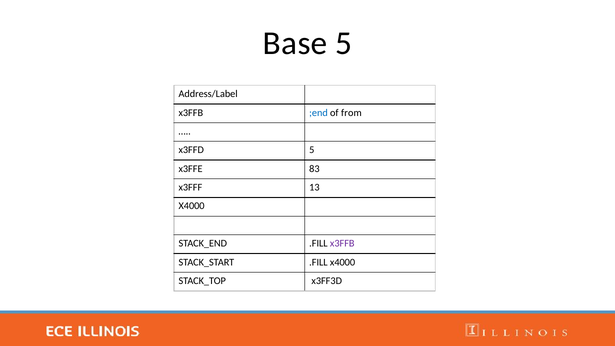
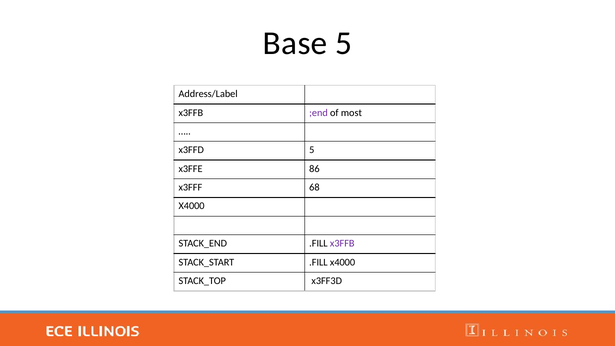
;end colour: blue -> purple
from: from -> most
83: 83 -> 86
13: 13 -> 68
